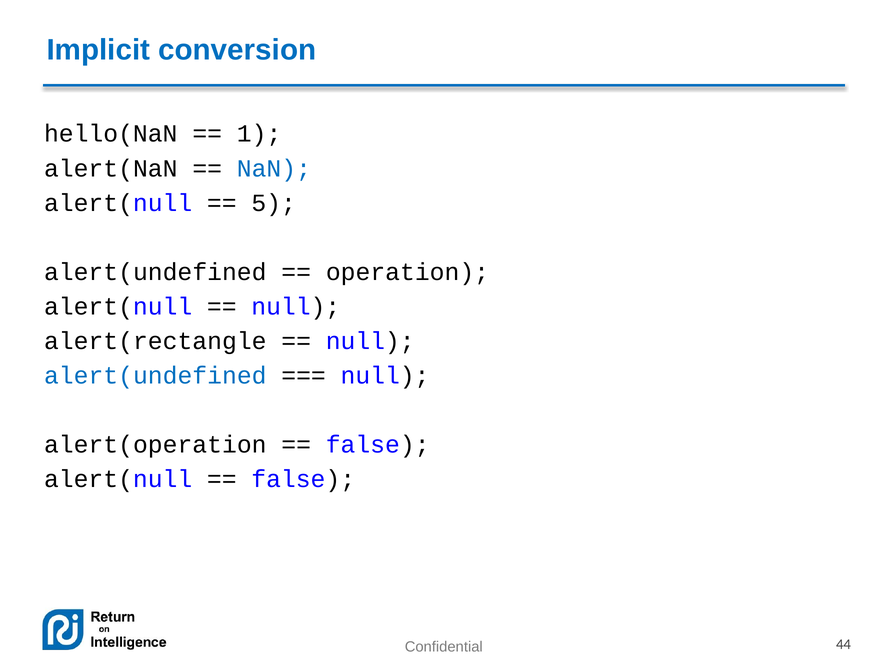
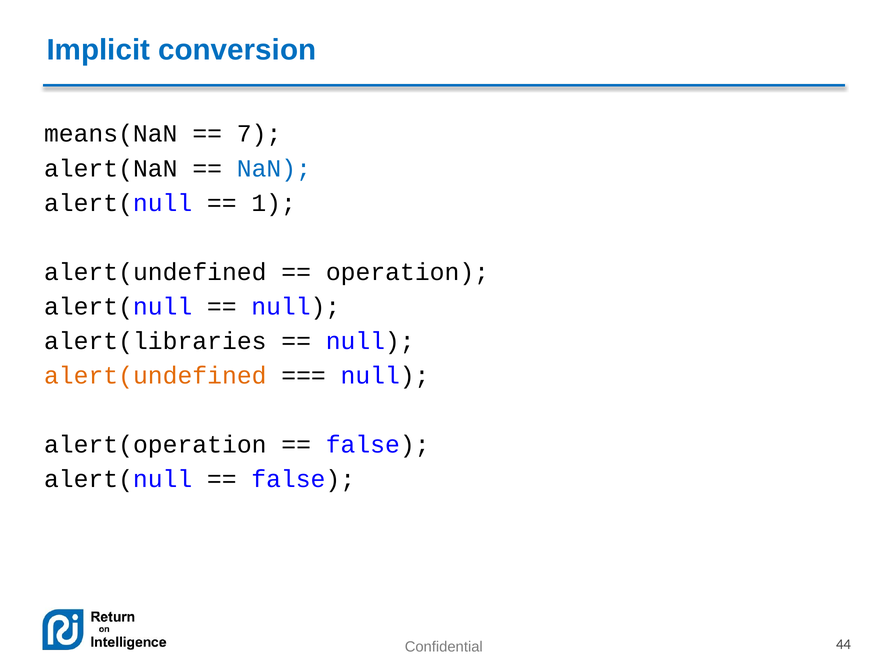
hello(NaN: hello(NaN -> means(NaN
1: 1 -> 7
5: 5 -> 1
alert(rectangle: alert(rectangle -> alert(libraries
alert(undefined at (155, 376) colour: blue -> orange
